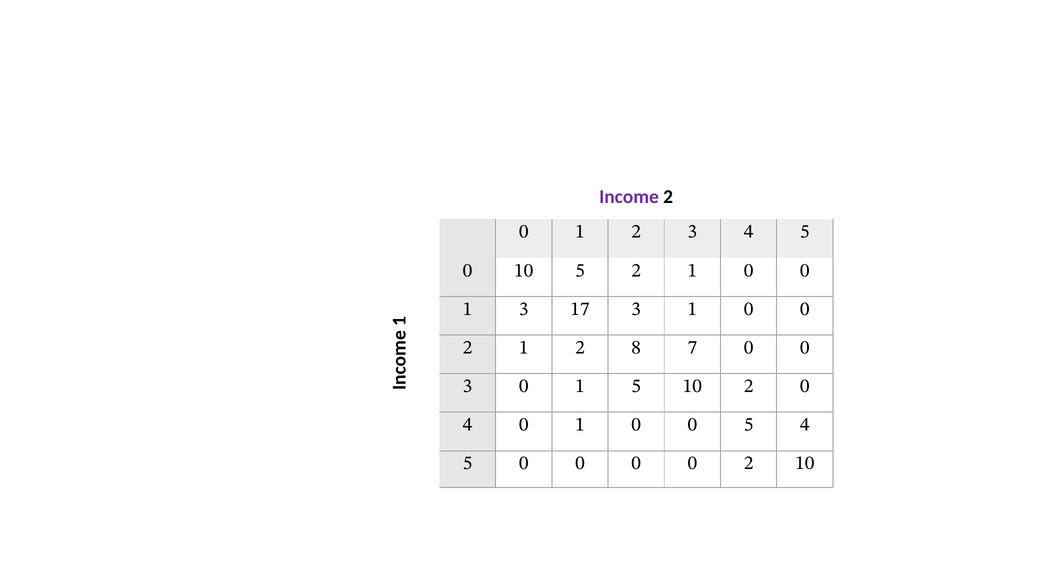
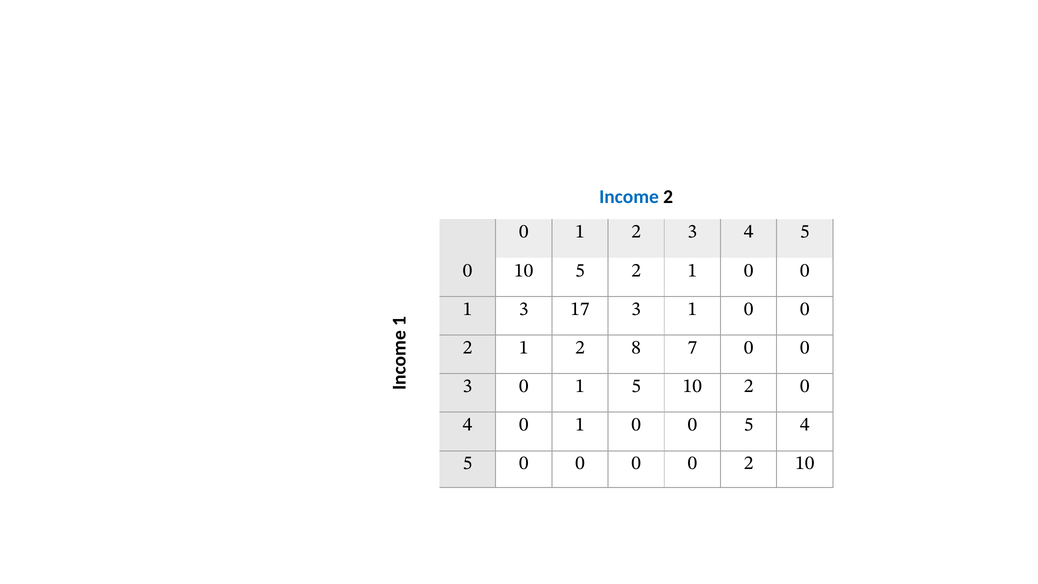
Income colour: purple -> blue
